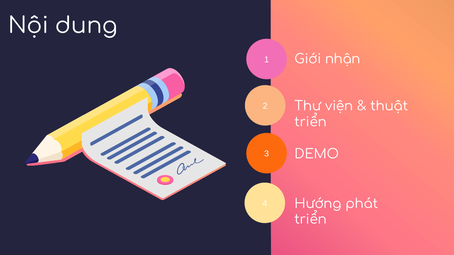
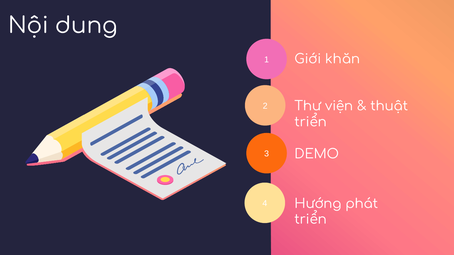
nhận: nhận -> khăn
